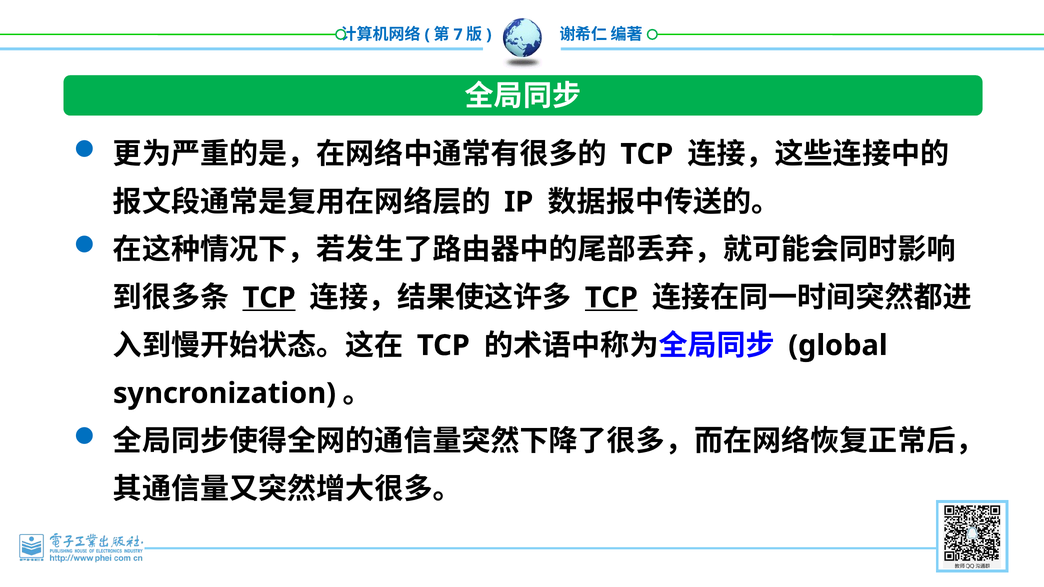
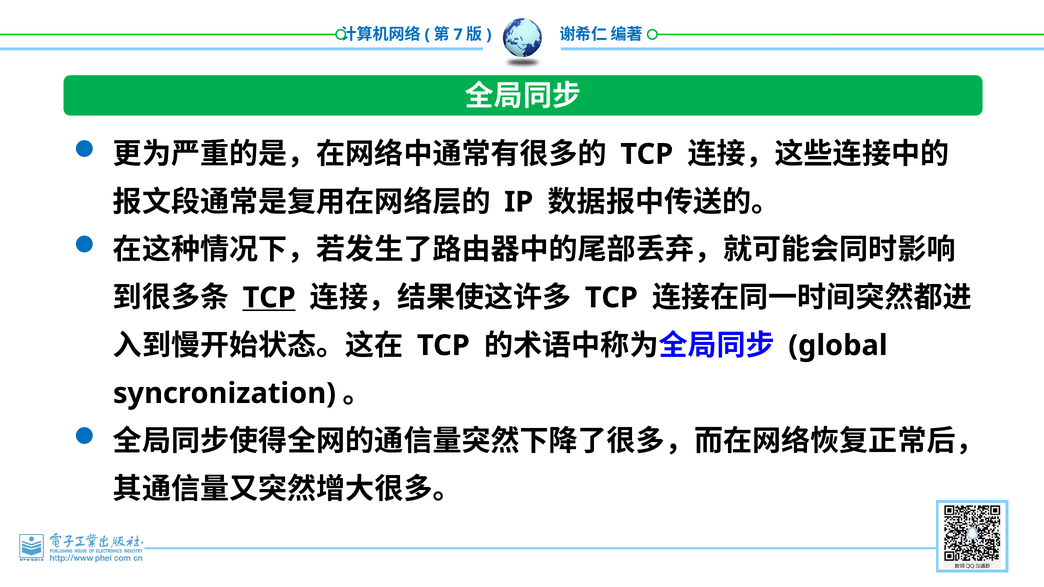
TCP at (611, 298) underline: present -> none
